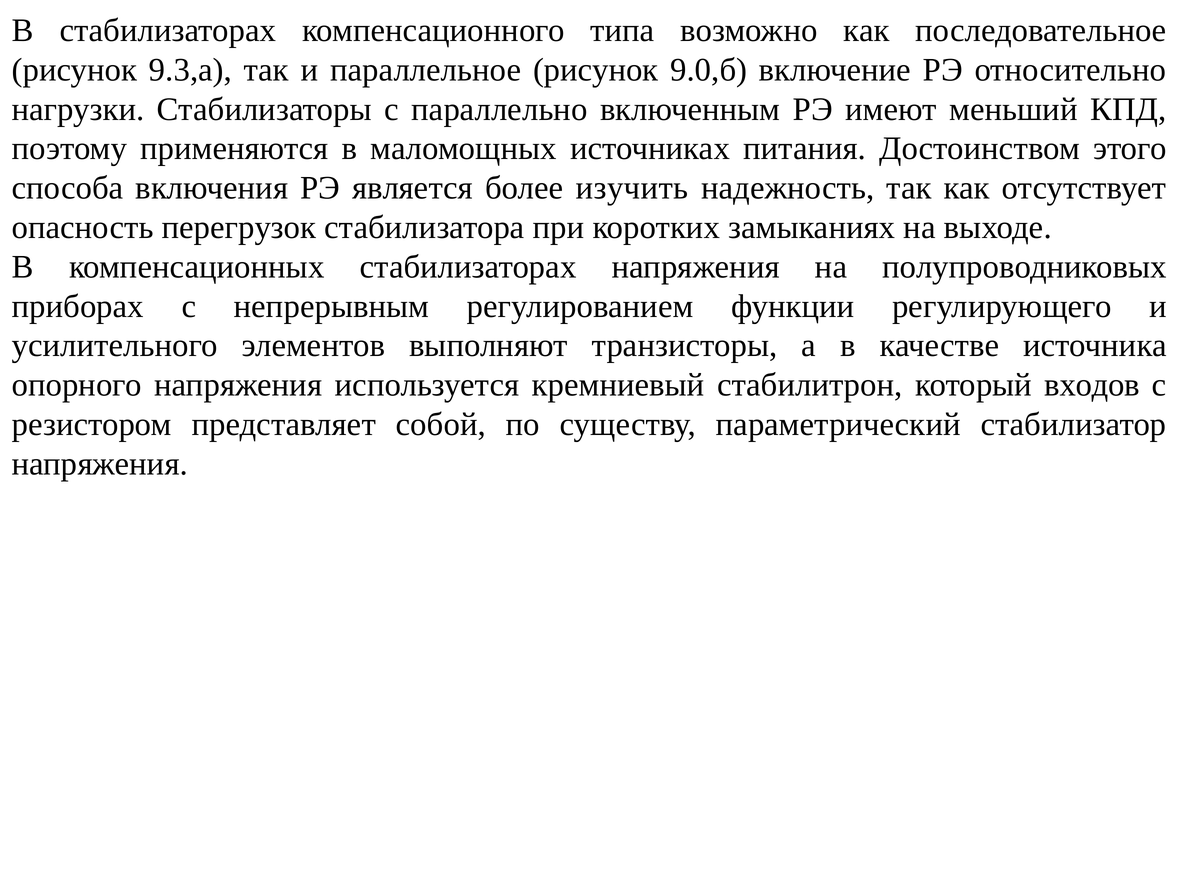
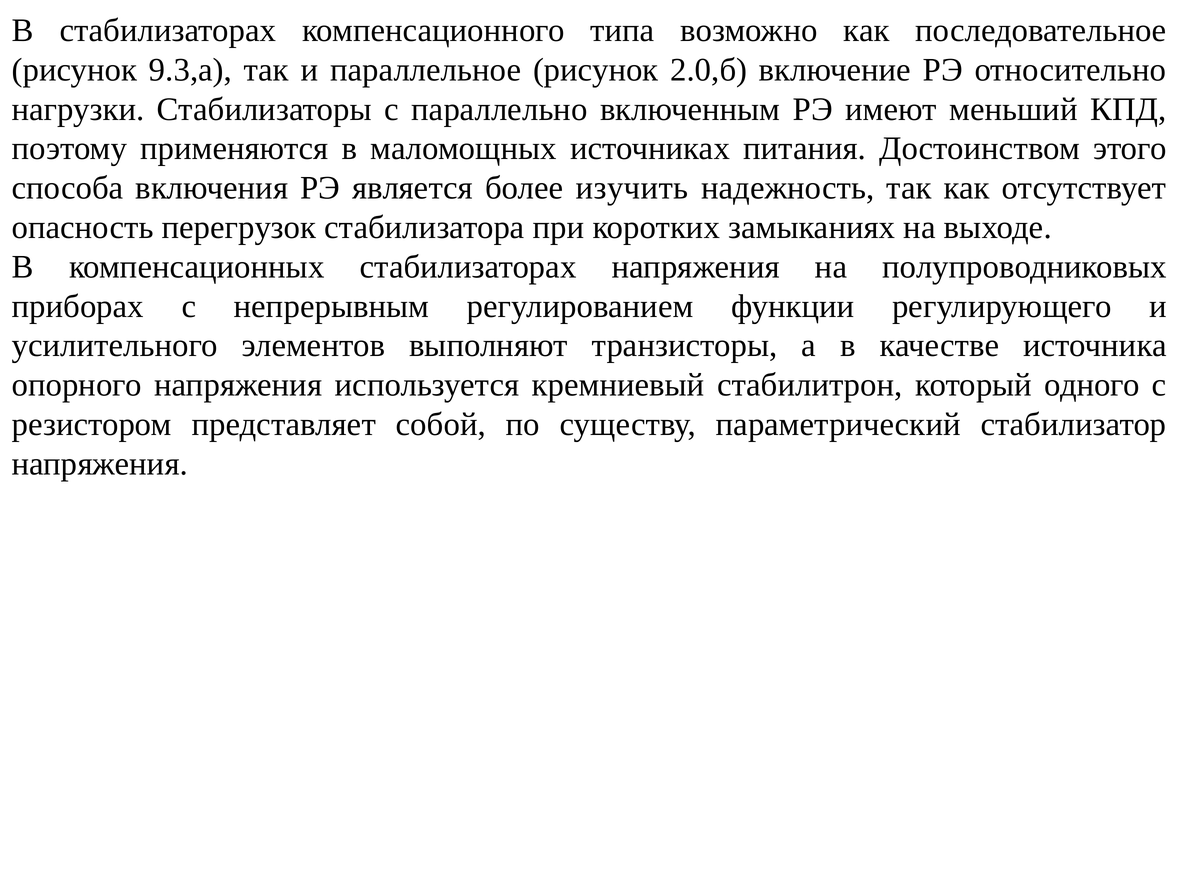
9.0,б: 9.0,б -> 2.0,б
входов: входов -> одного
